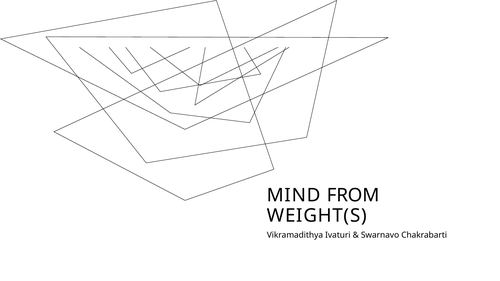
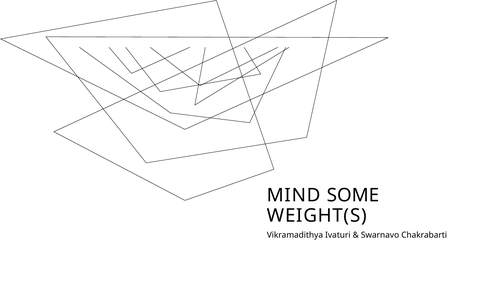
FROM: FROM -> SOME
